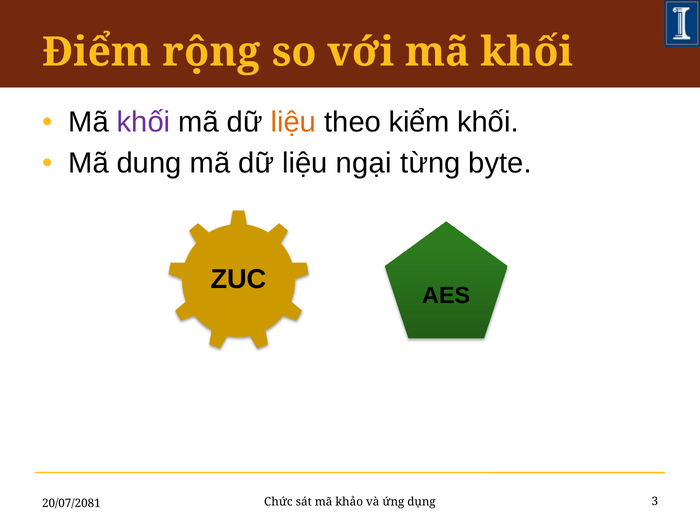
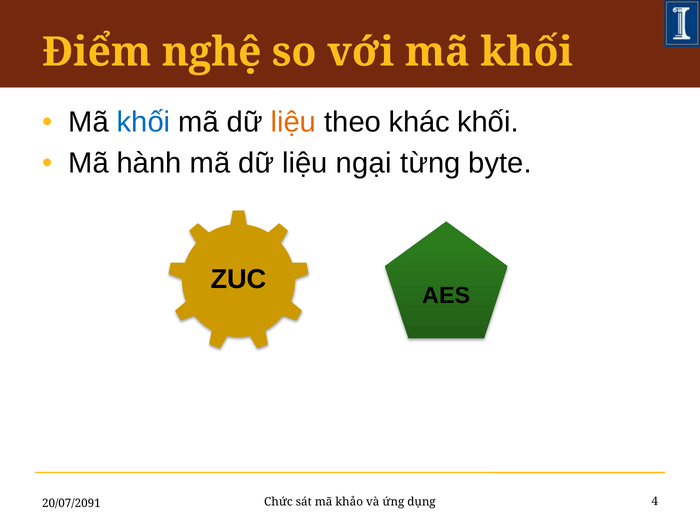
rộng: rộng -> nghệ
khối at (144, 122) colour: purple -> blue
kiểm: kiểm -> khác
dung: dung -> hành
3: 3 -> 4
20/07/2081: 20/07/2081 -> 20/07/2091
